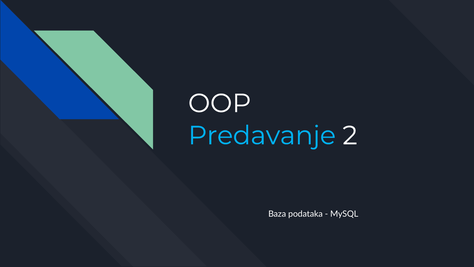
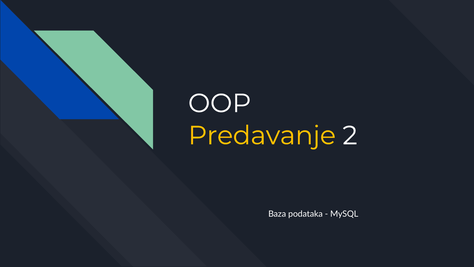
Predavanje colour: light blue -> yellow
